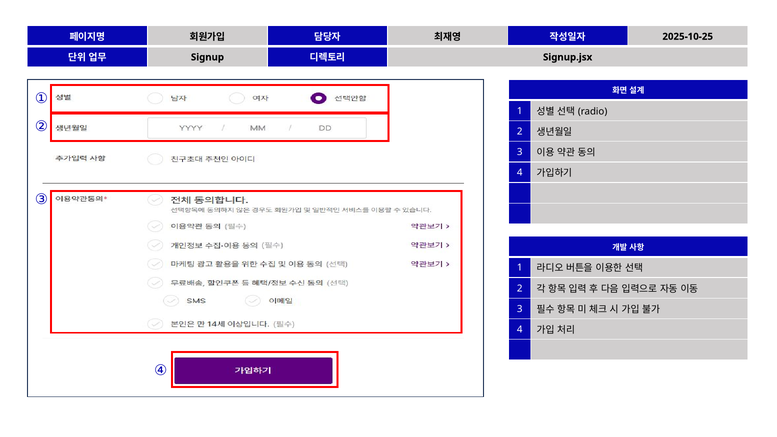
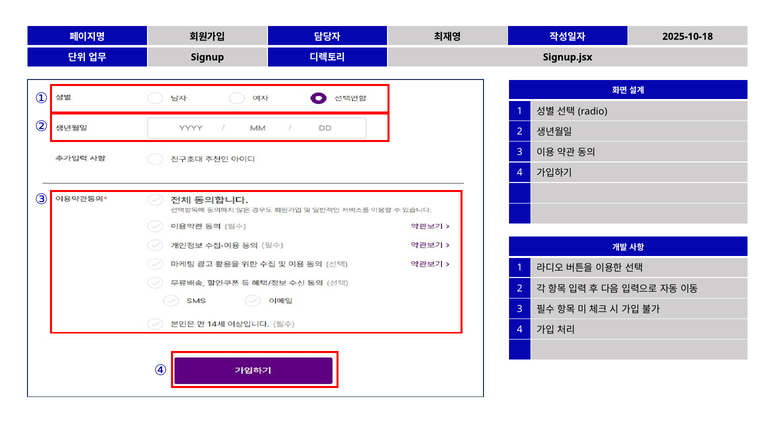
2025-10-25: 2025-10-25 -> 2025-10-18
